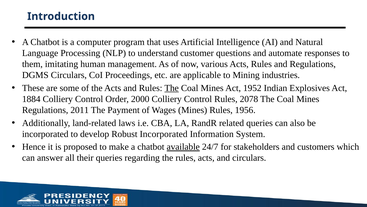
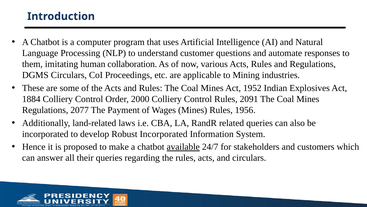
management: management -> collaboration
The at (172, 88) underline: present -> none
2078: 2078 -> 2091
2011: 2011 -> 2077
